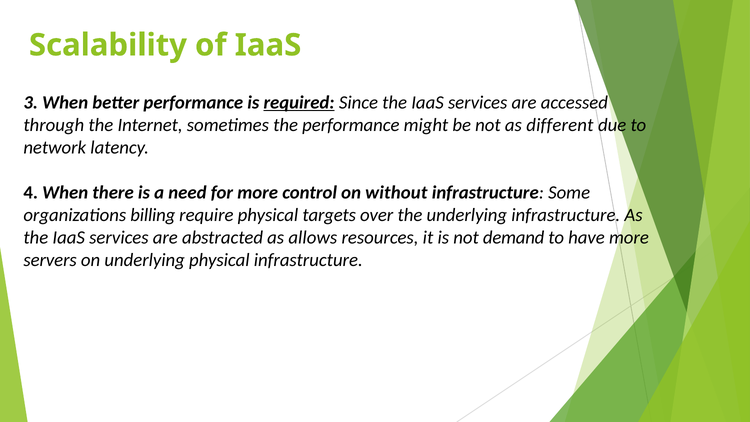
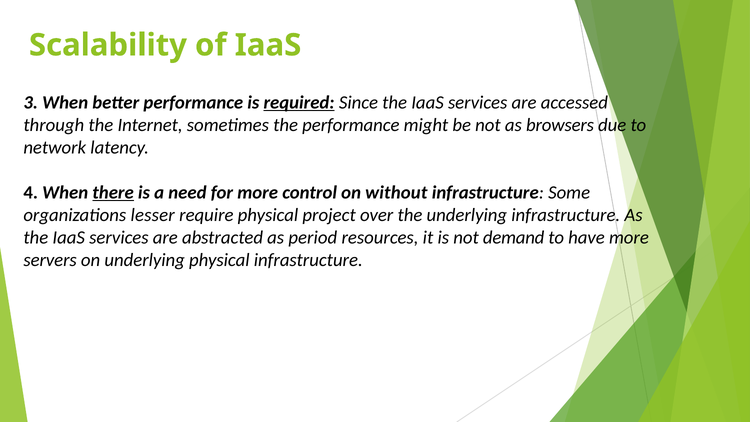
different: different -> browsers
there underline: none -> present
billing: billing -> lesser
targets: targets -> project
allows: allows -> period
